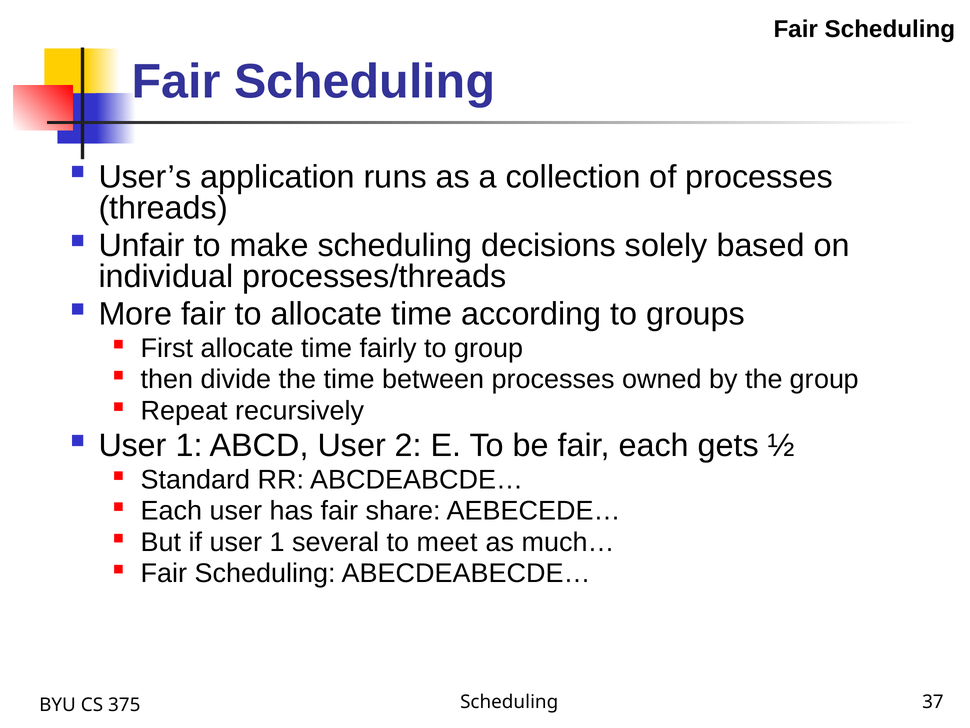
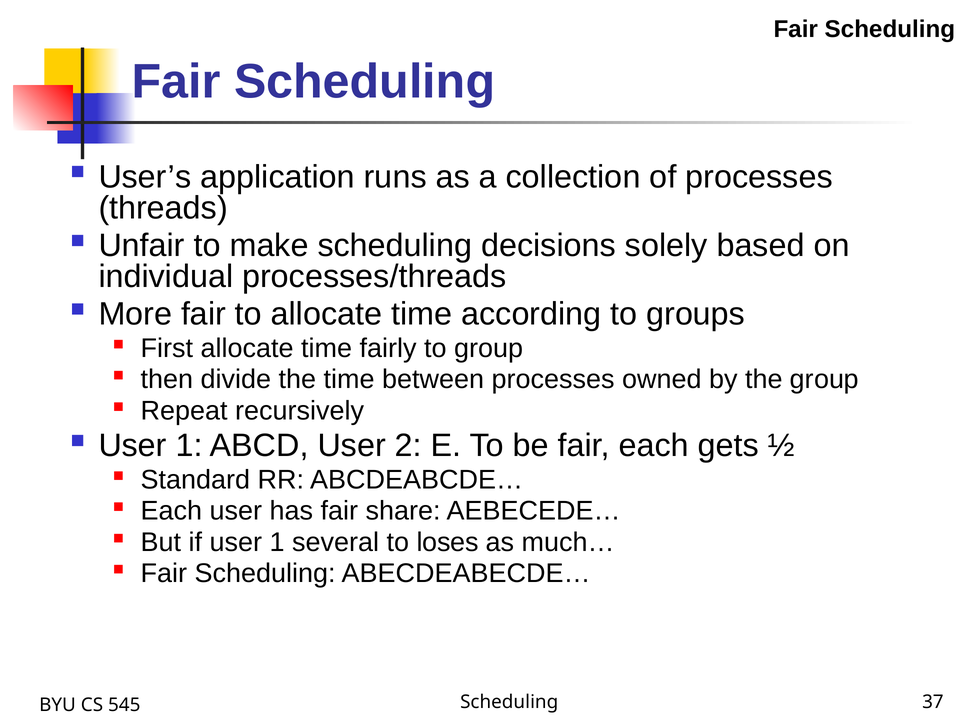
meet: meet -> loses
375: 375 -> 545
